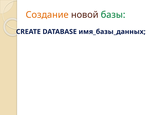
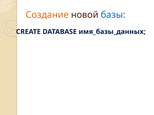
базы colour: green -> blue
